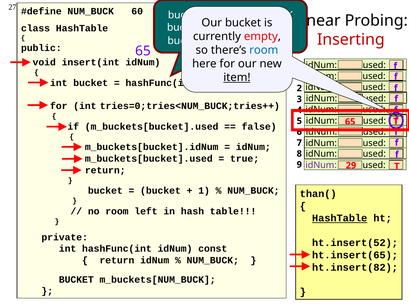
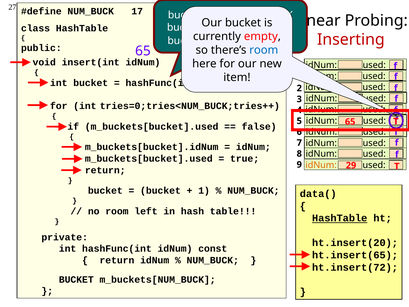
60: 60 -> 17
item underline: present -> none
idNum at (321, 165) colour: purple -> orange
than(: than( -> data(
ht.insert(52: ht.insert(52 -> ht.insert(20
ht.insert(82: ht.insert(82 -> ht.insert(72
